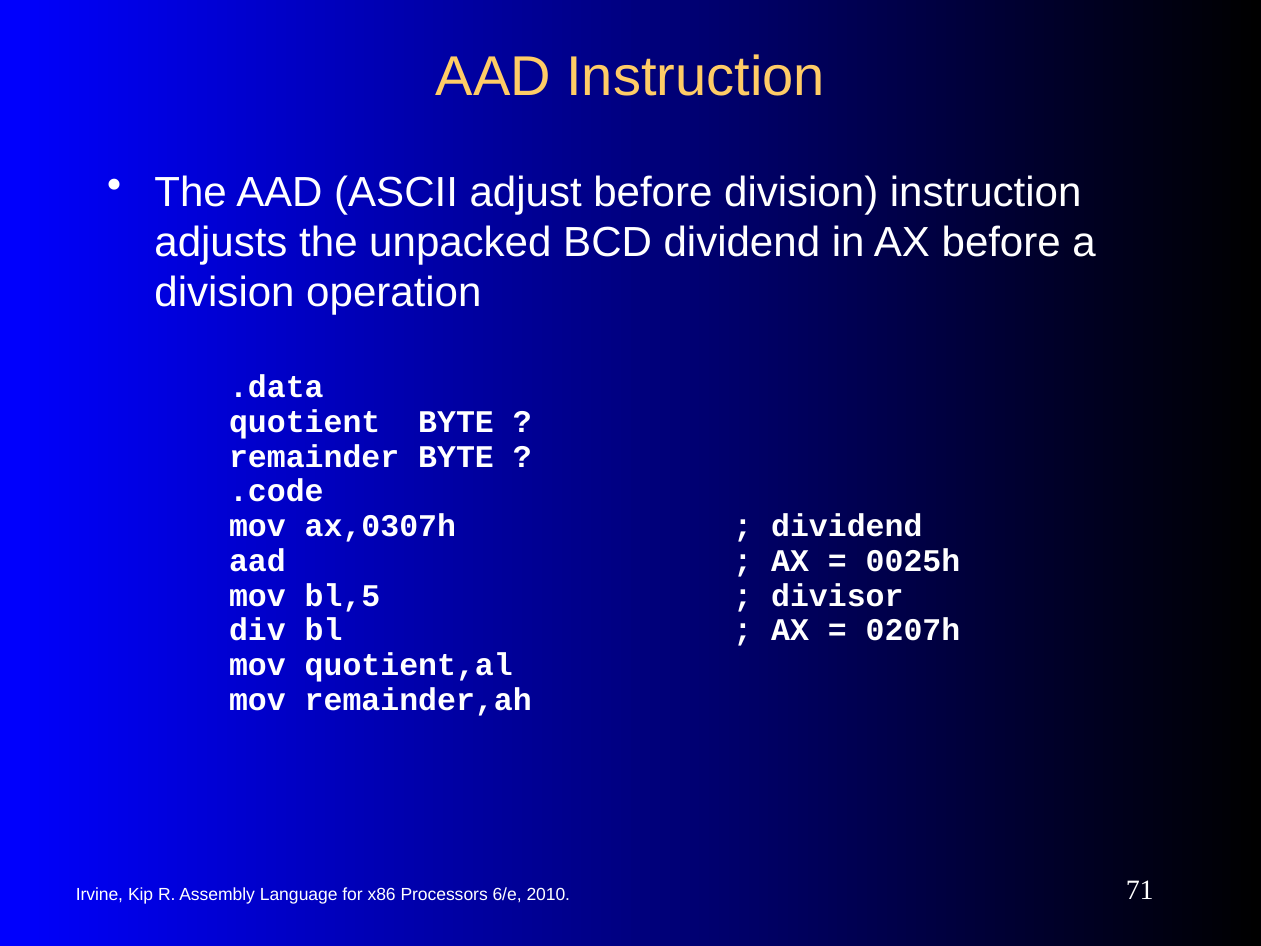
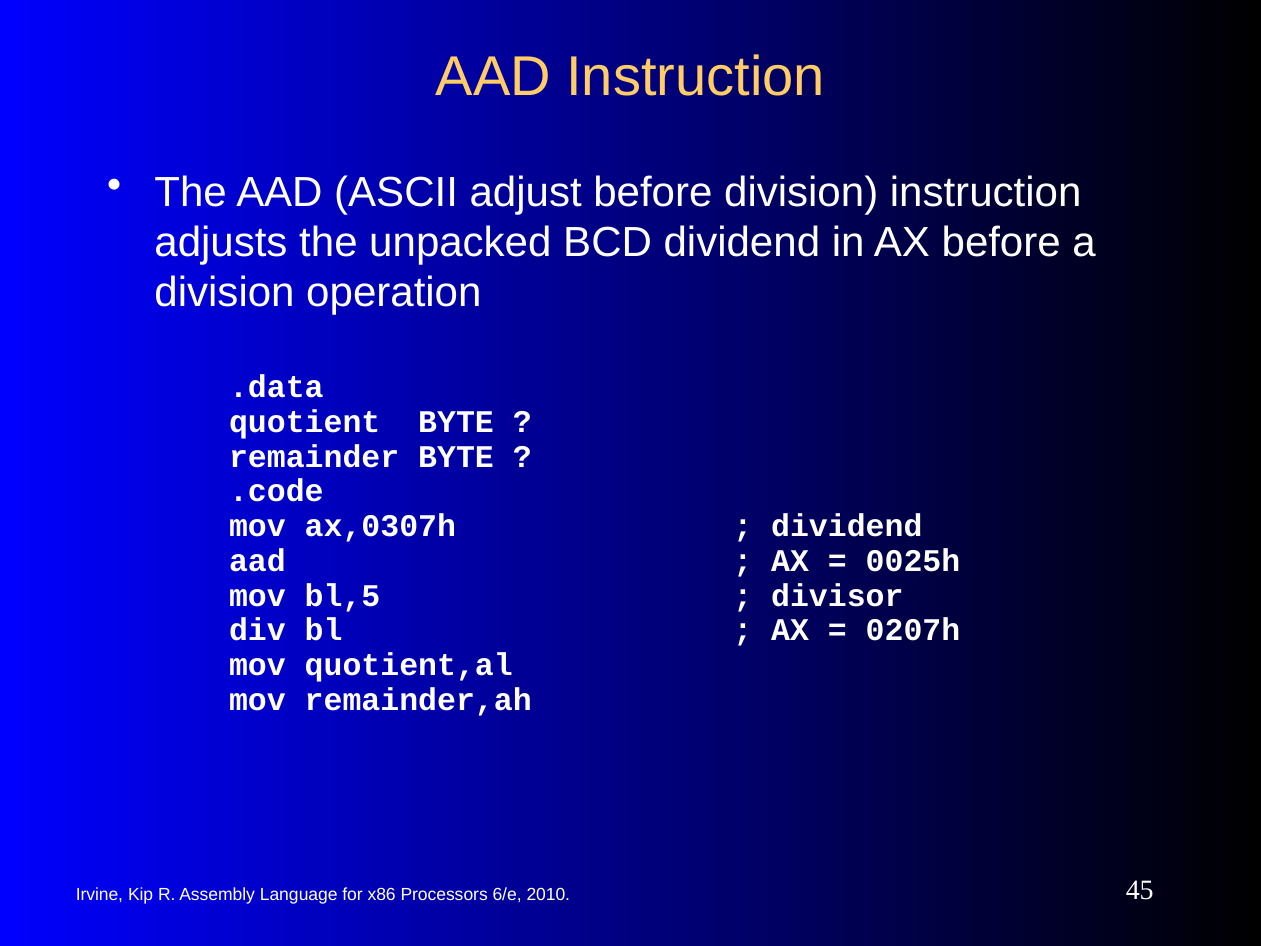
71: 71 -> 45
